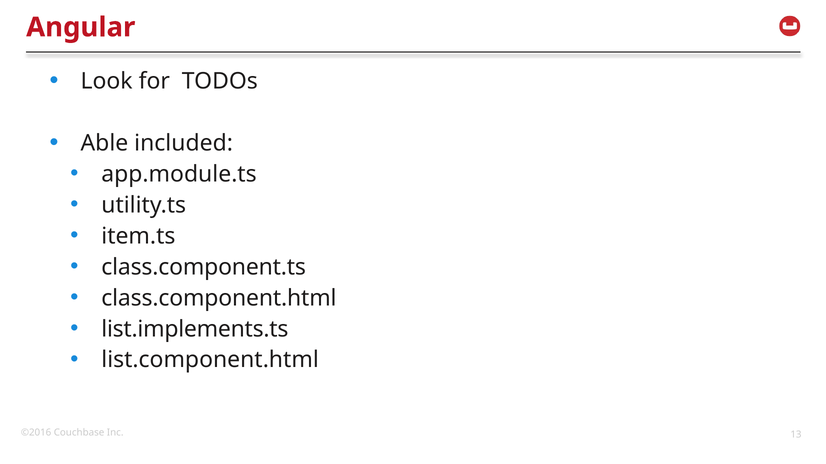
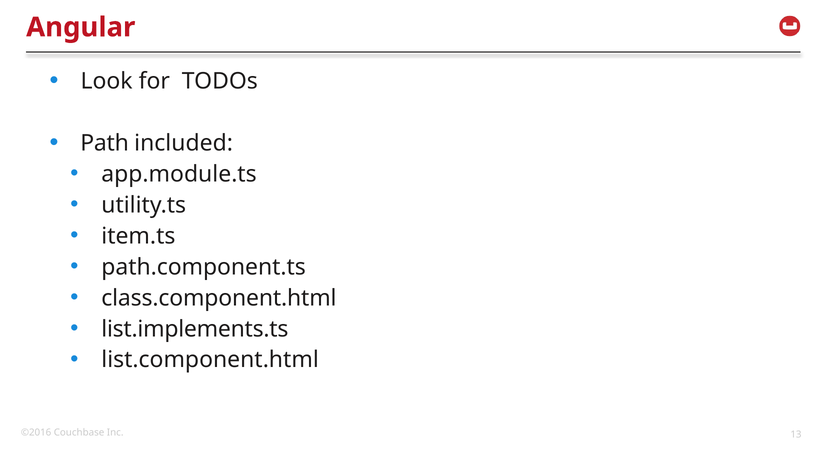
Able: Able -> Path
class.component.ts: class.component.ts -> path.component.ts
